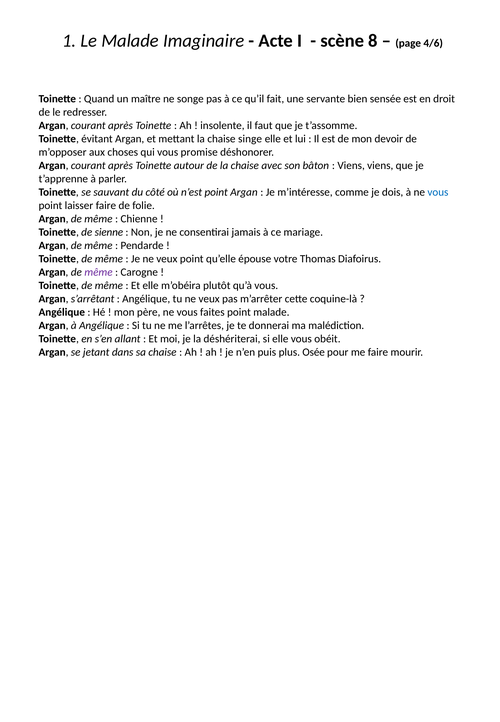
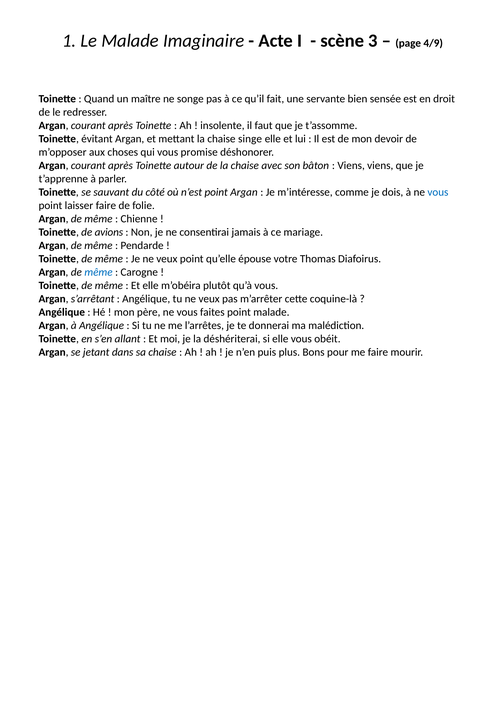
8: 8 -> 3
4/6: 4/6 -> 4/9
sienne: sienne -> avions
même at (98, 272) colour: purple -> blue
Osée: Osée -> Bons
